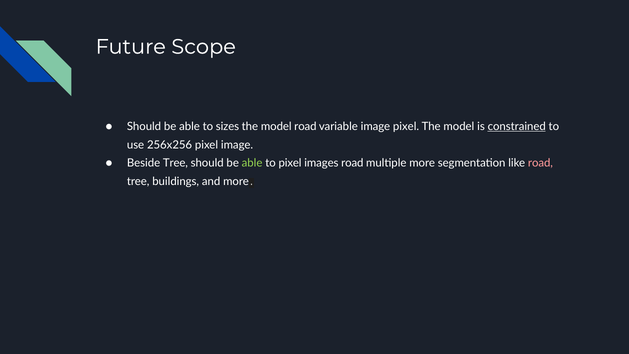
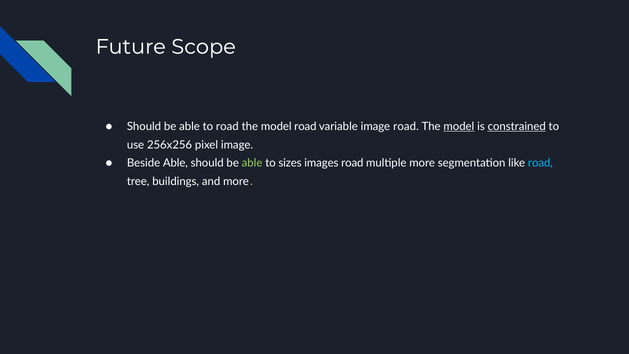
to sizes: sizes -> road
image pixel: pixel -> road
model at (459, 126) underline: none -> present
Beside Tree: Tree -> Able
to pixel: pixel -> sizes
road at (540, 163) colour: pink -> light blue
